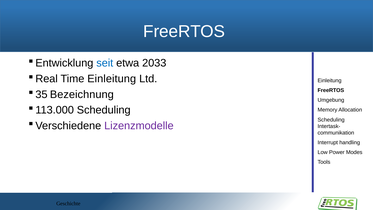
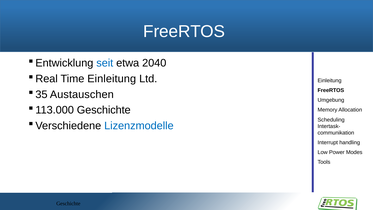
2033: 2033 -> 2040
Bezeichnung: Bezeichnung -> Austauschen
Scheduling at (104, 110): Scheduling -> Geschichte
Lizenzmodelle colour: purple -> blue
